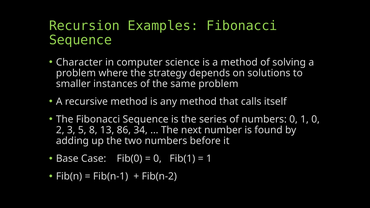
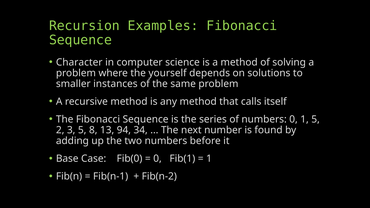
strategy: strategy -> yourself
1 0: 0 -> 5
86: 86 -> 94
